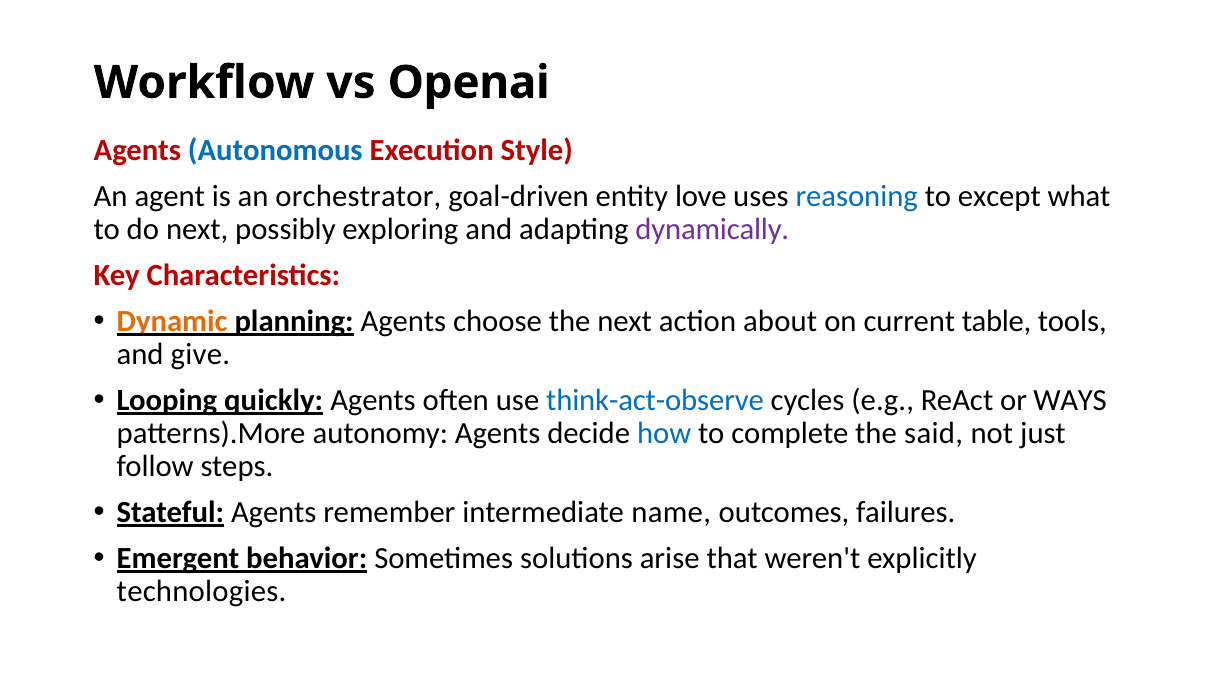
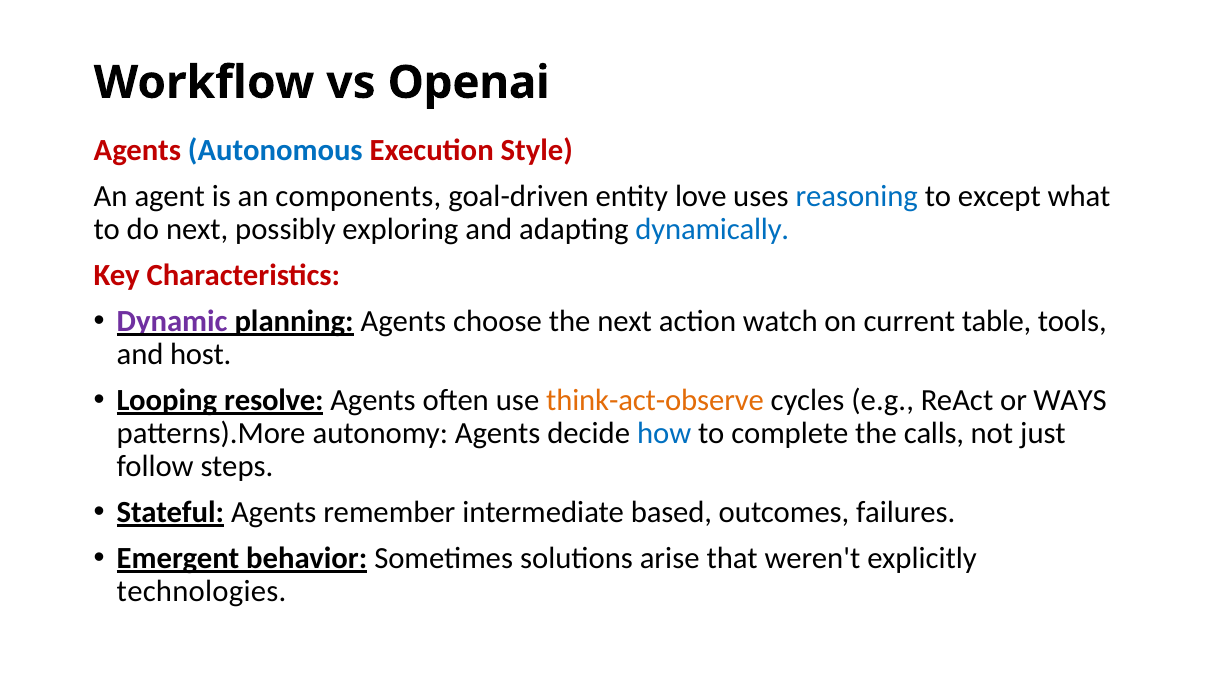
orchestrator: orchestrator -> components
dynamically colour: purple -> blue
Dynamic colour: orange -> purple
about: about -> watch
give: give -> host
quickly: quickly -> resolve
think-act-observe colour: blue -> orange
said: said -> calls
name: name -> based
